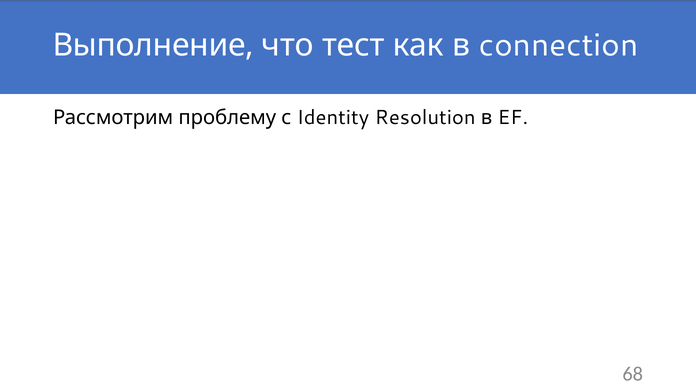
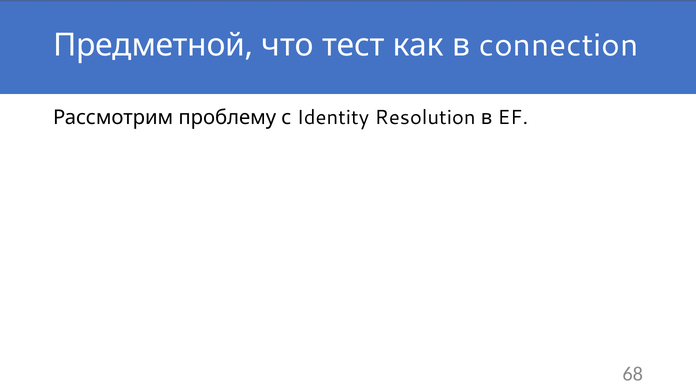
Выполнение: Выполнение -> Предметной
